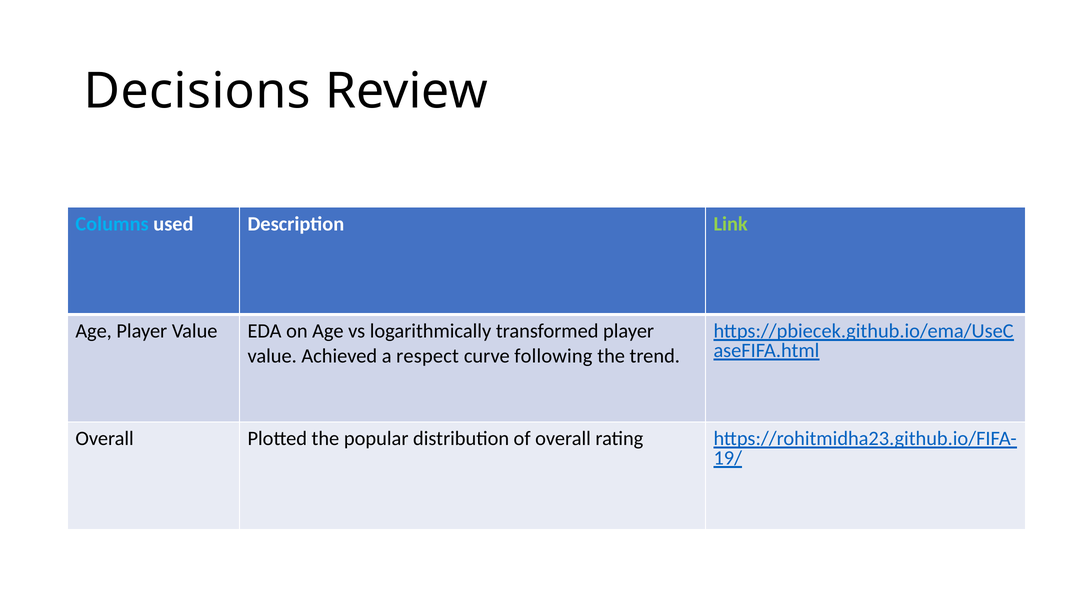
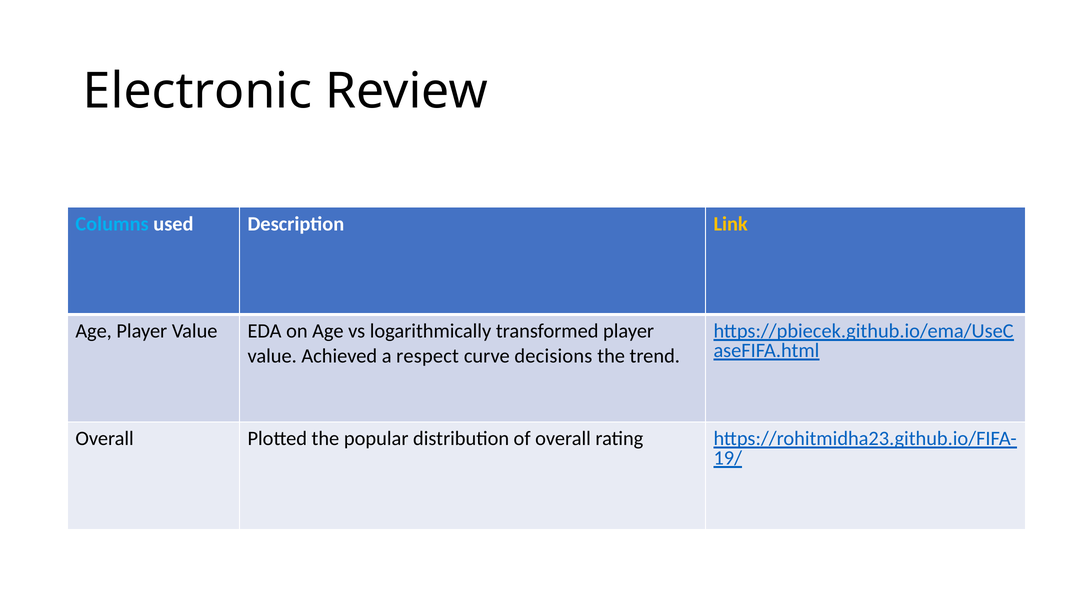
Decisions: Decisions -> Electronic
Link colour: light green -> yellow
following: following -> decisions
